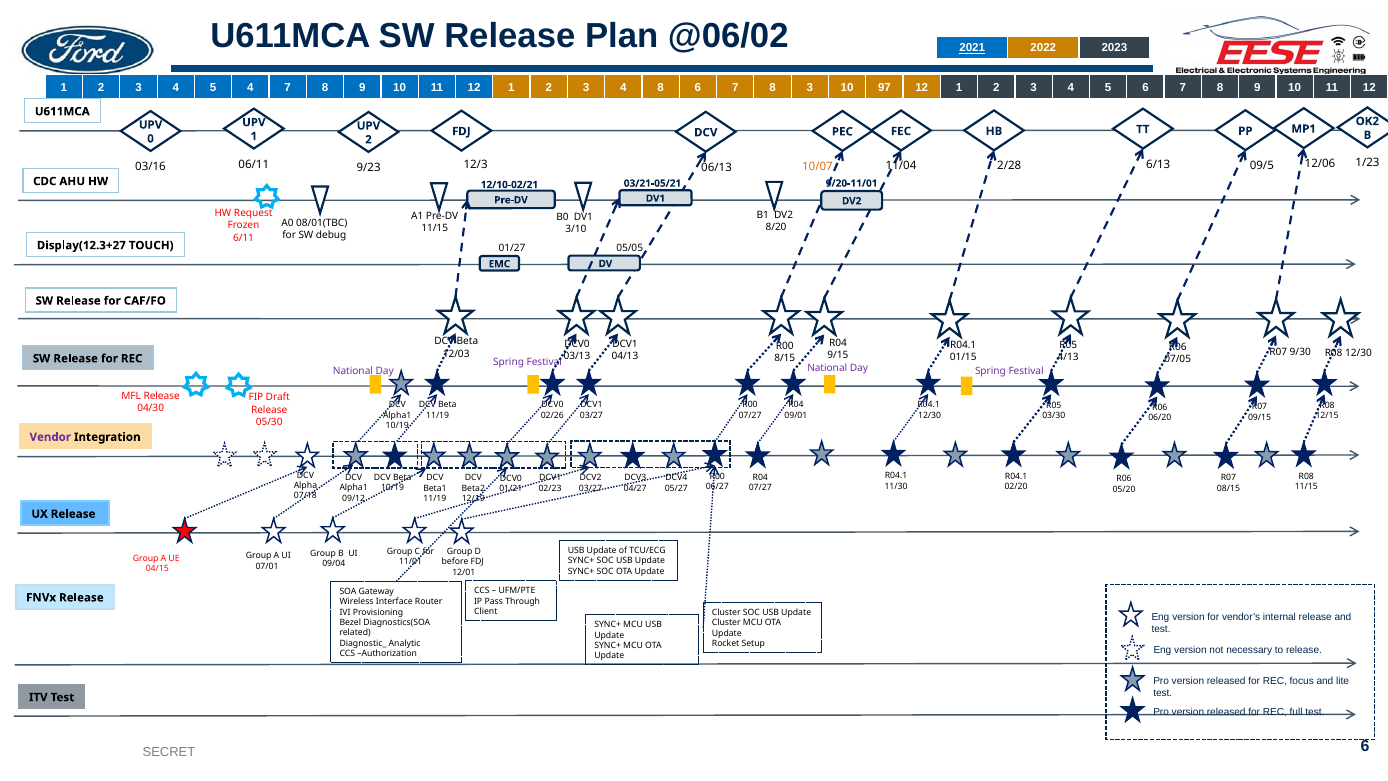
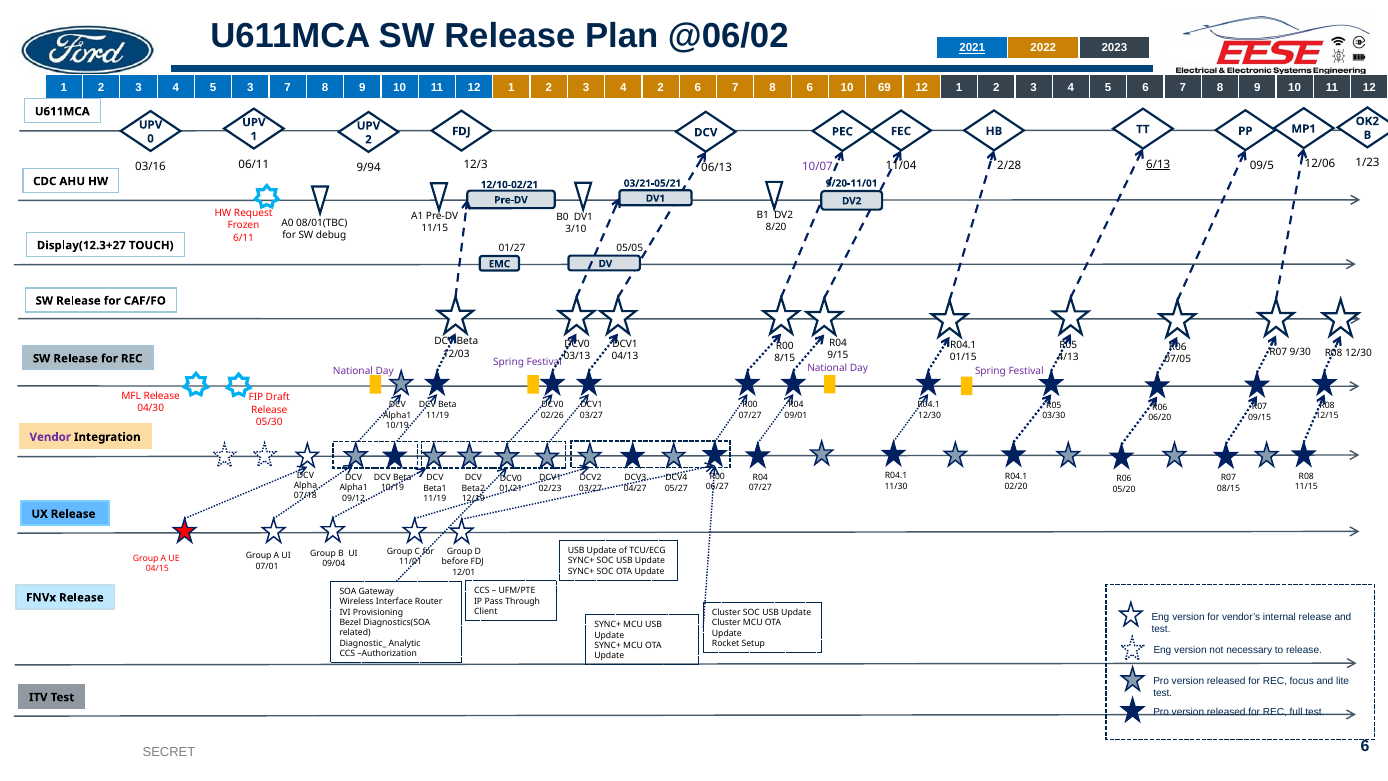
5 4: 4 -> 3
4 8: 8 -> 2
8 3: 3 -> 6
97: 97 -> 69
6/13 underline: none -> present
10/07 colour: orange -> purple
9/23: 9/23 -> 9/94
